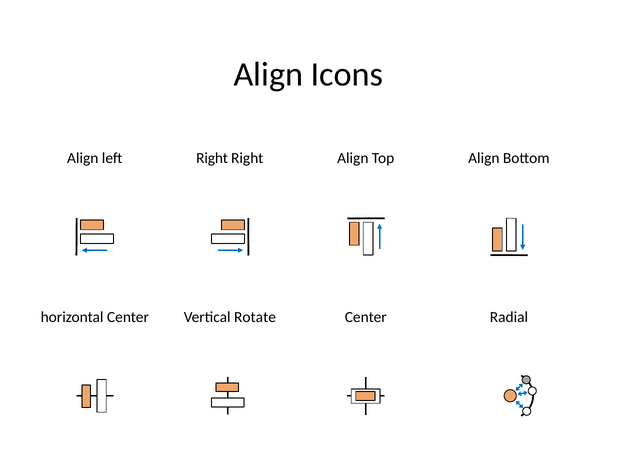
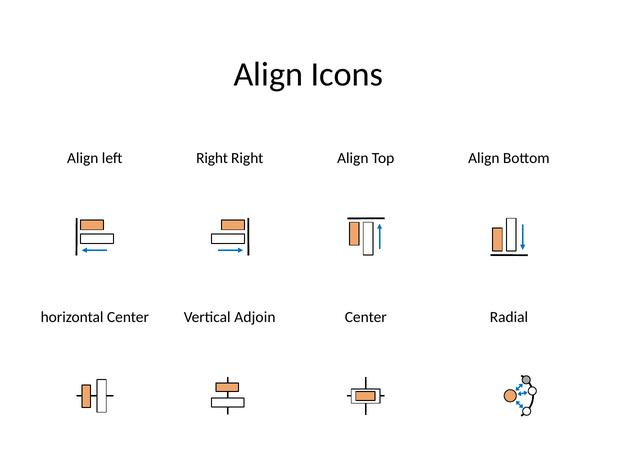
Rotate: Rotate -> Adjoin
